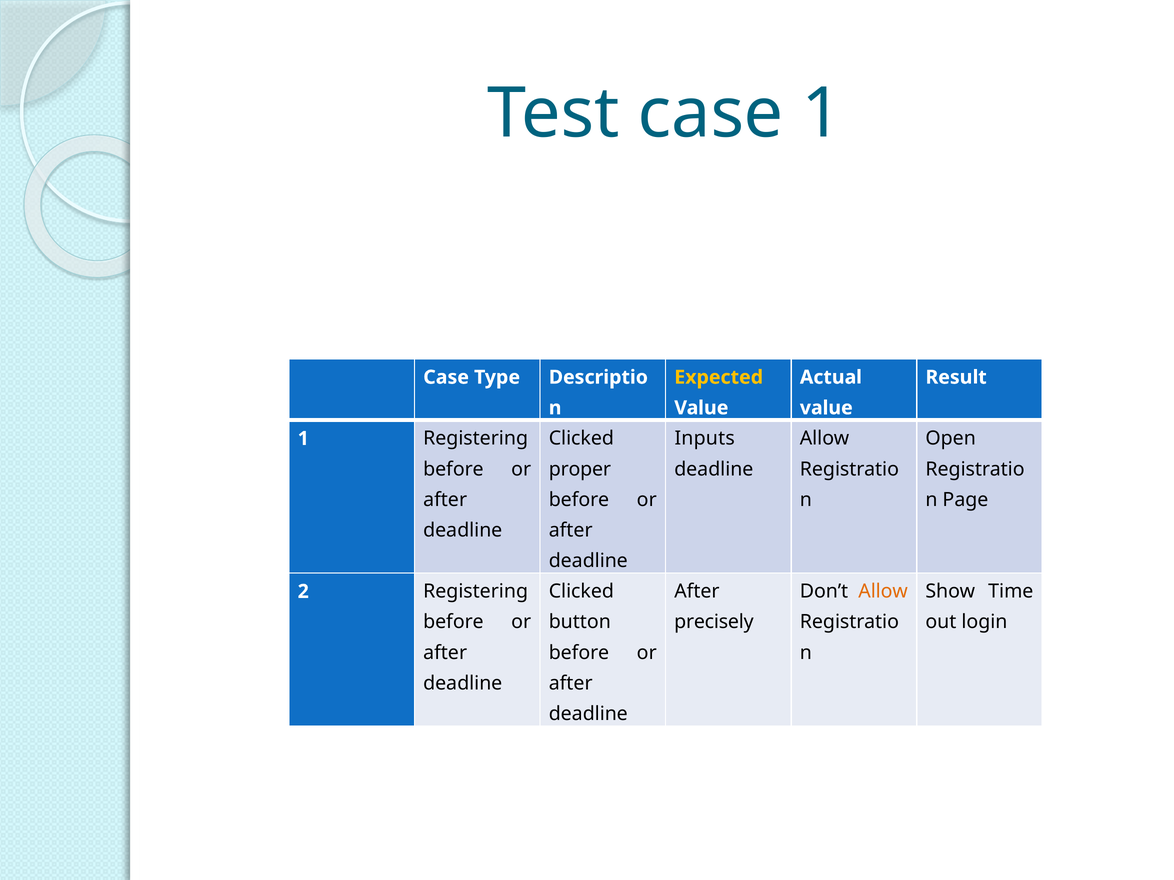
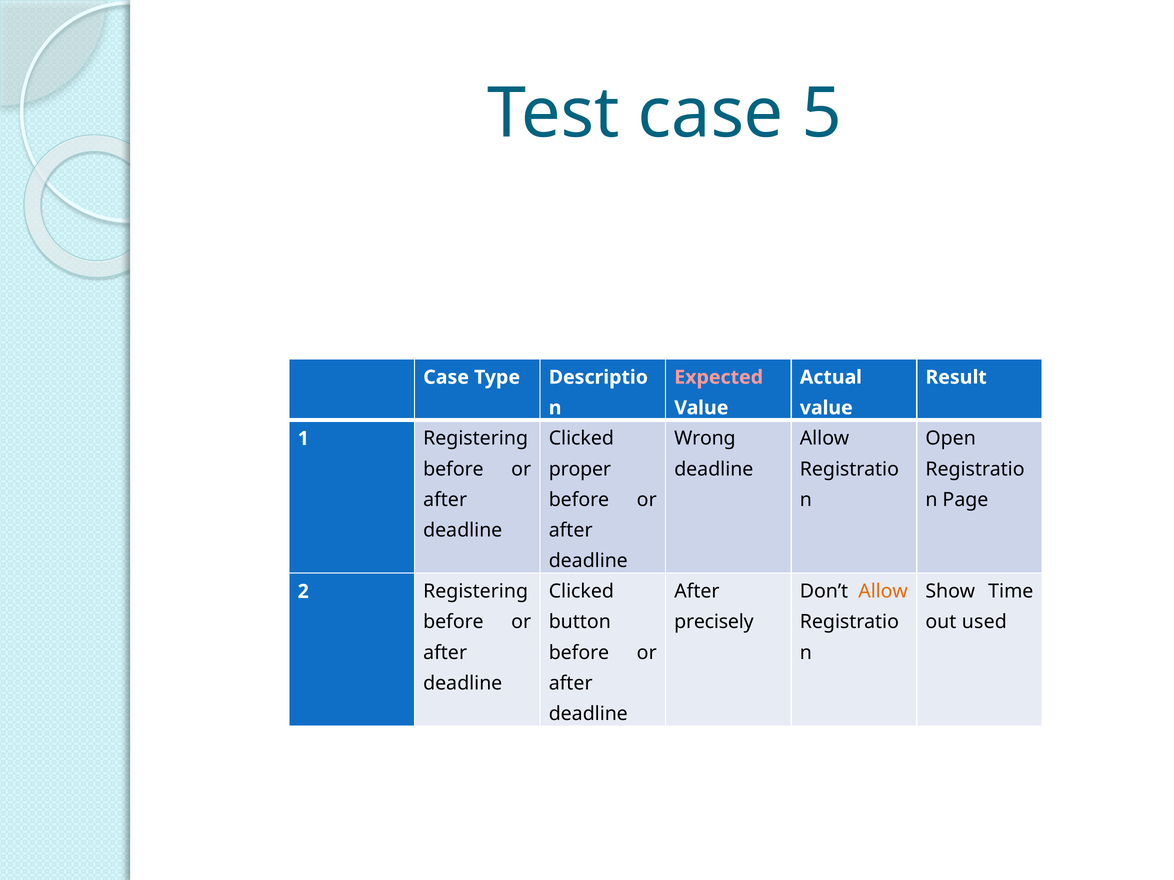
case 1: 1 -> 5
Expected colour: yellow -> pink
Inputs: Inputs -> Wrong
login: login -> used
